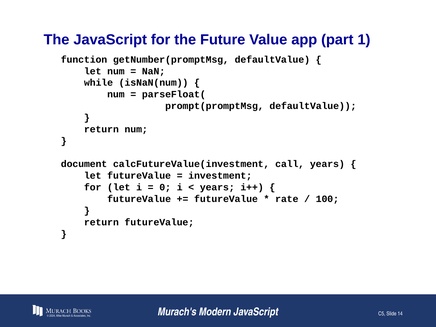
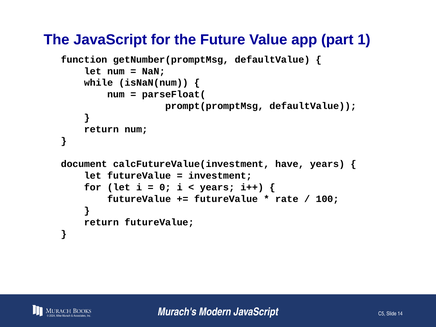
call: call -> have
